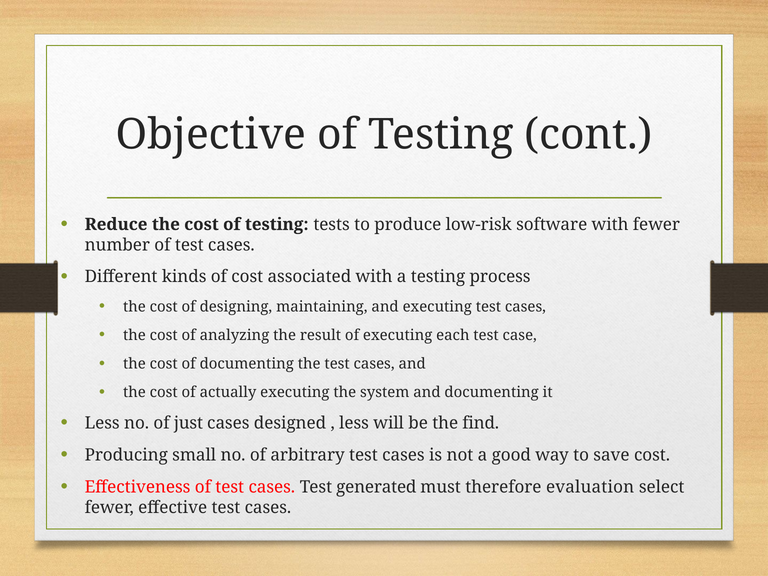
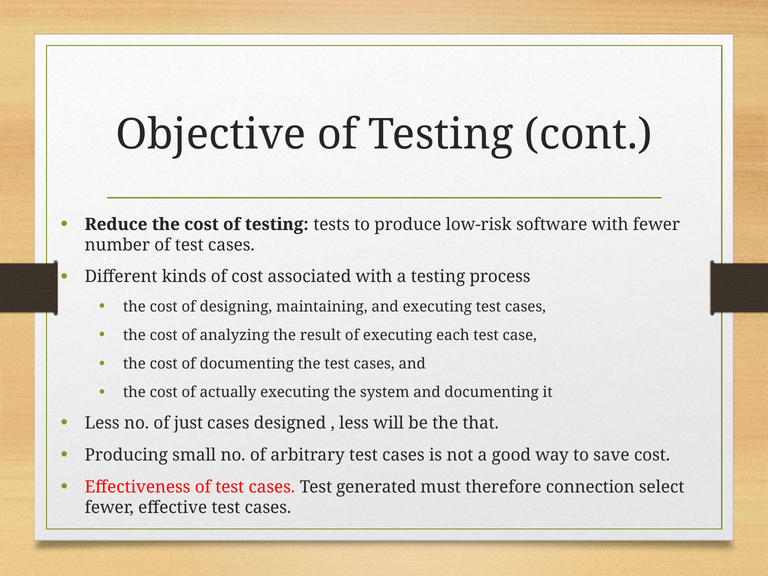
find: find -> that
evaluation: evaluation -> connection
